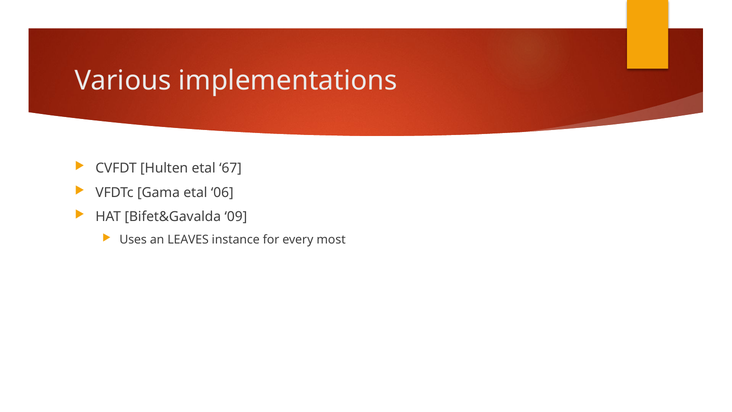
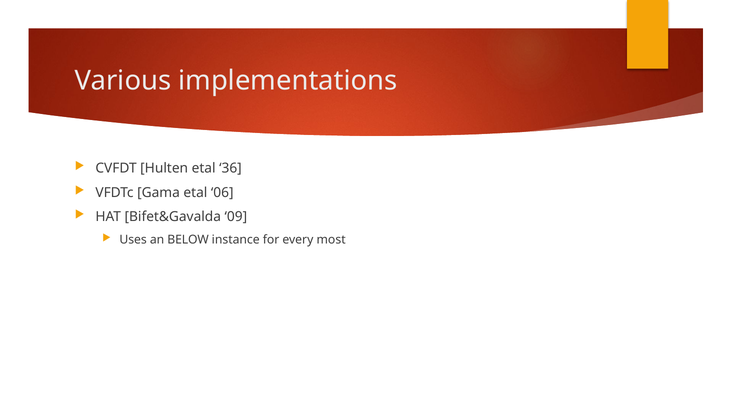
67: 67 -> 36
LEAVES: LEAVES -> BELOW
